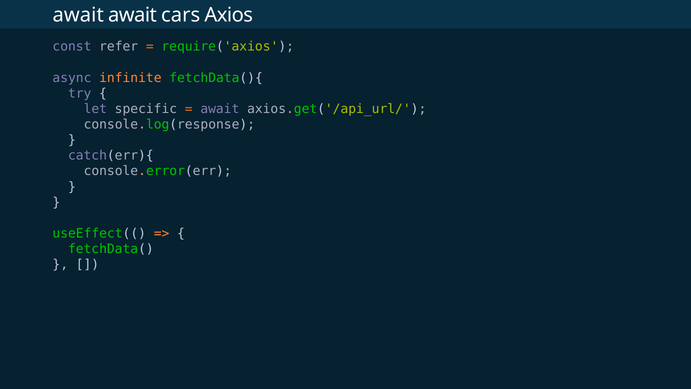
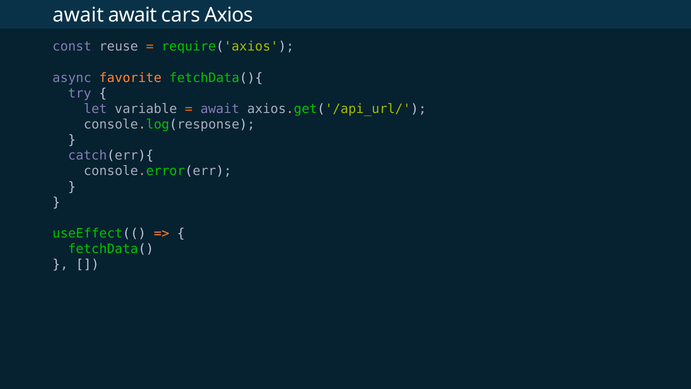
refer: refer -> reuse
infinite: infinite -> favorite
specific: specific -> variable
